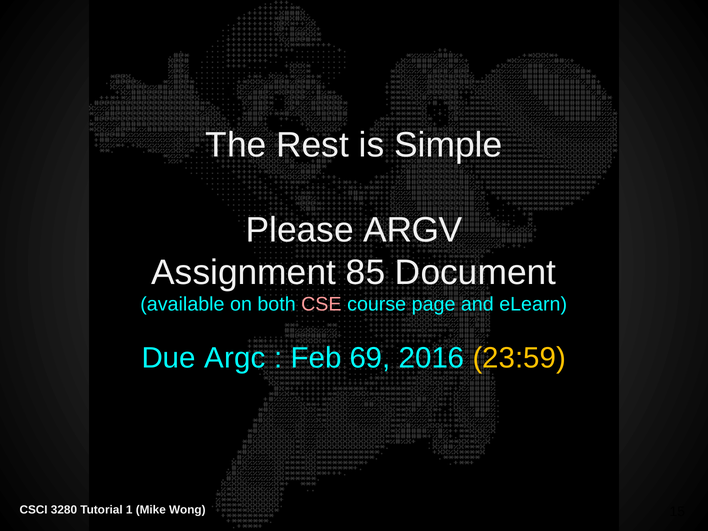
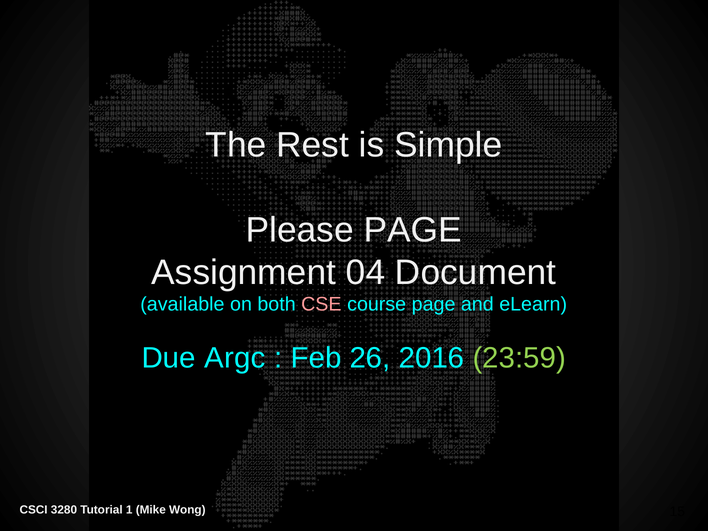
Please ARGV: ARGV -> PAGE
85: 85 -> 04
69: 69 -> 26
23:59 colour: yellow -> light green
